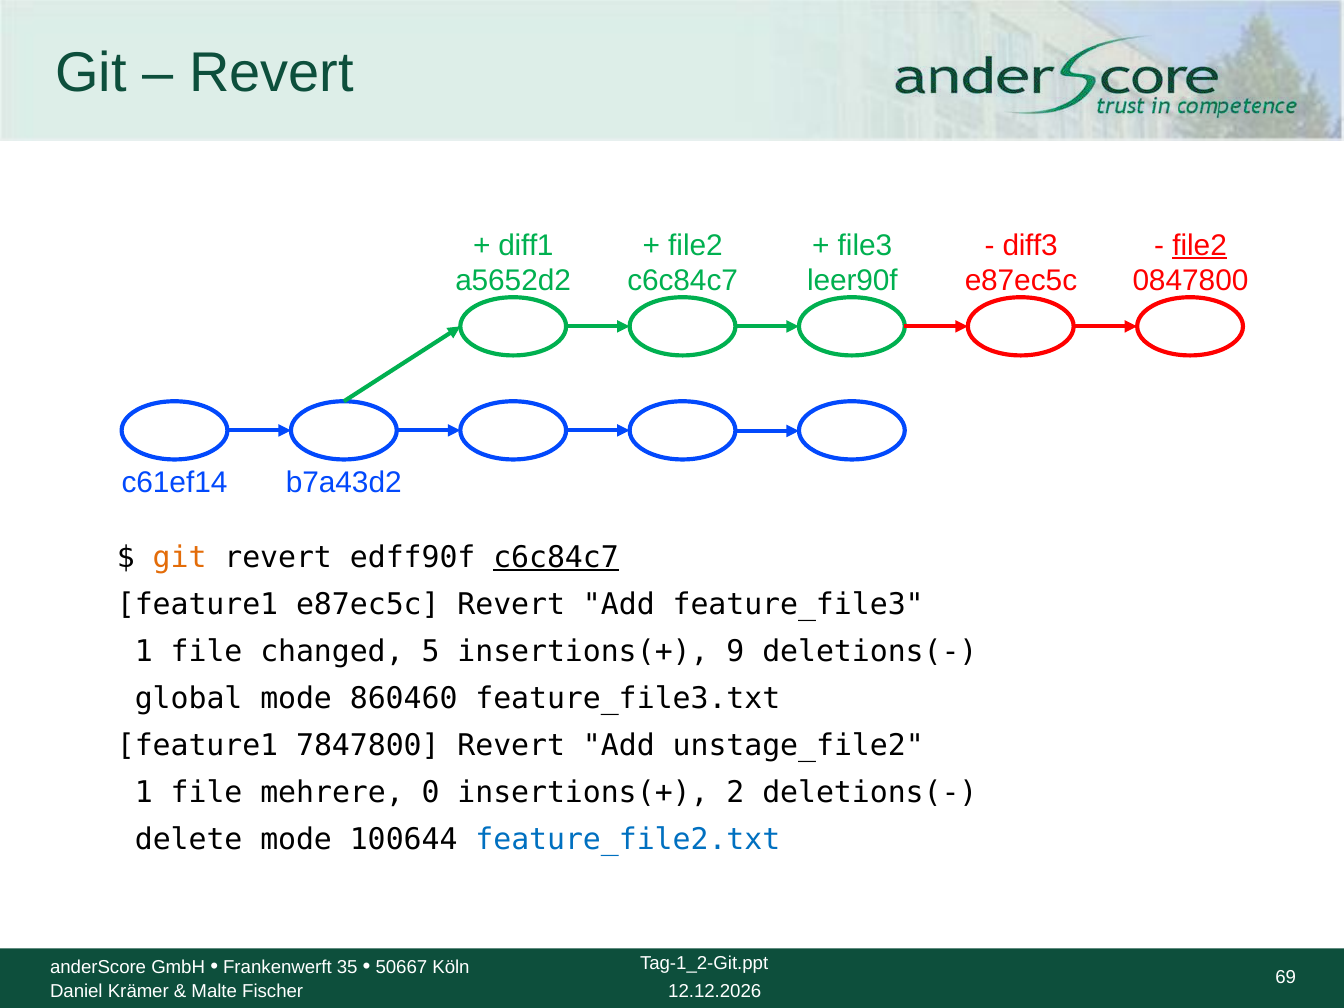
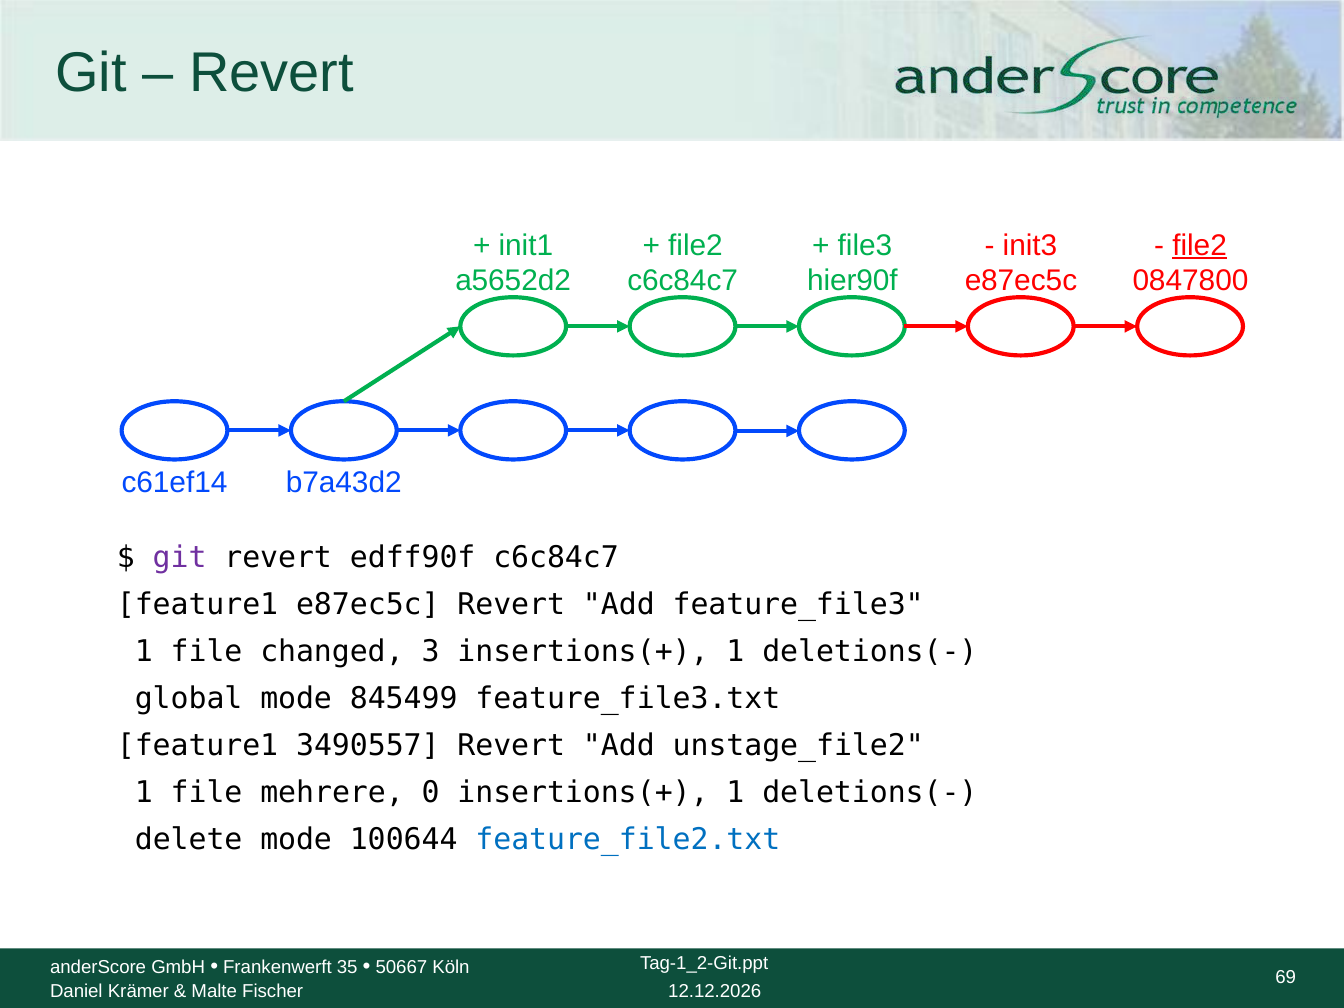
diff1: diff1 -> init1
diff3: diff3 -> init3
leer90f: leer90f -> hier90f
git at (180, 557) colour: orange -> purple
c6c84c7 at (556, 557) underline: present -> none
5: 5 -> 3
9 at (735, 651): 9 -> 1
860460: 860460 -> 845499
7847800: 7847800 -> 3490557
0 insertions(+ 2: 2 -> 1
